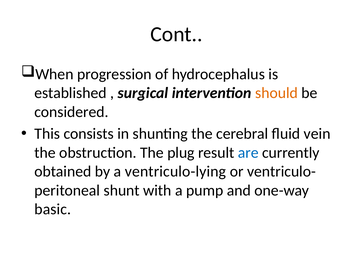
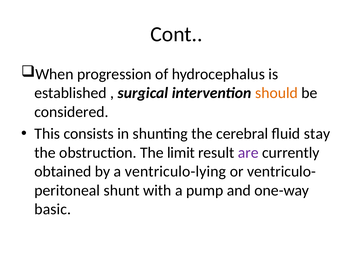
vein: vein -> stay
plug: plug -> limit
are colour: blue -> purple
